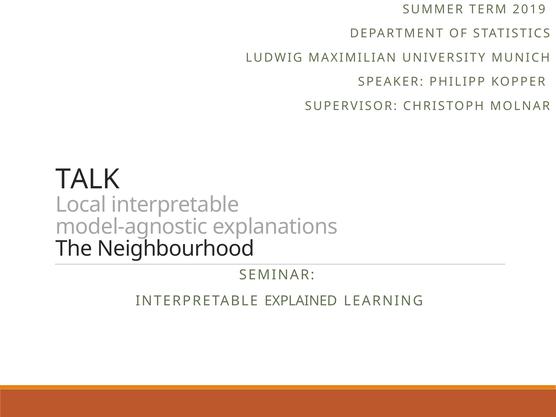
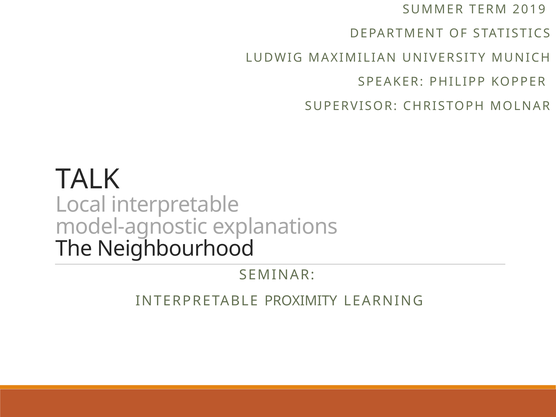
EXPLAINED: EXPLAINED -> PROXIMITY
